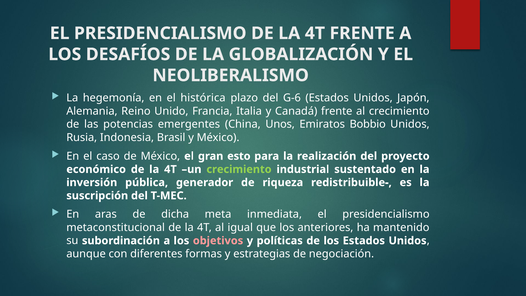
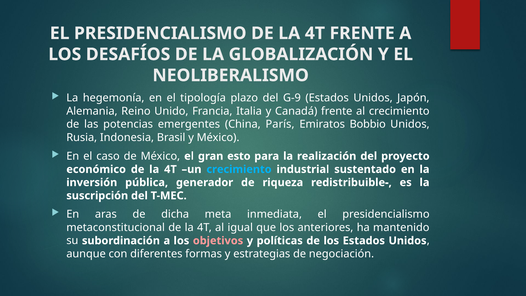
histórica: histórica -> tipología
G-6: G-6 -> G-9
Unos: Unos -> París
crecimiento at (239, 169) colour: light green -> light blue
